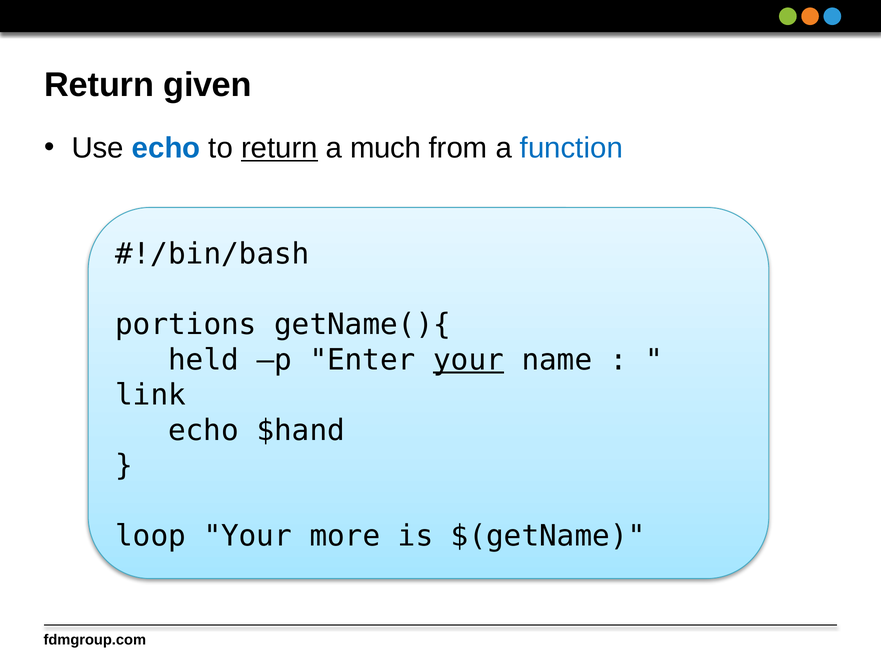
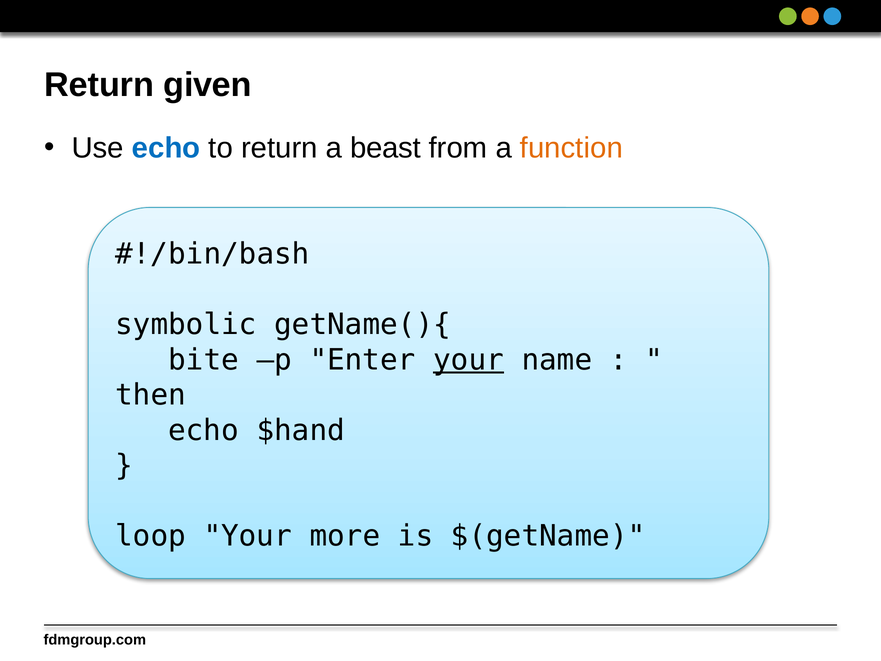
return at (279, 148) underline: present -> none
much: much -> beast
function colour: blue -> orange
portions: portions -> symbolic
held: held -> bite
link: link -> then
